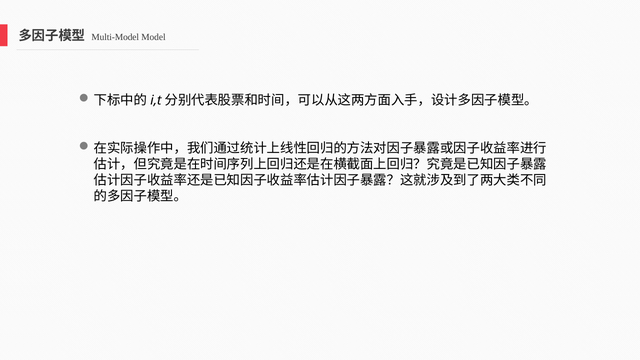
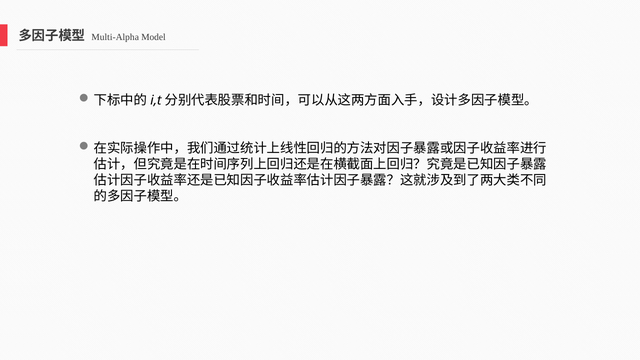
Multi-Model: Multi-Model -> Multi-Alpha
